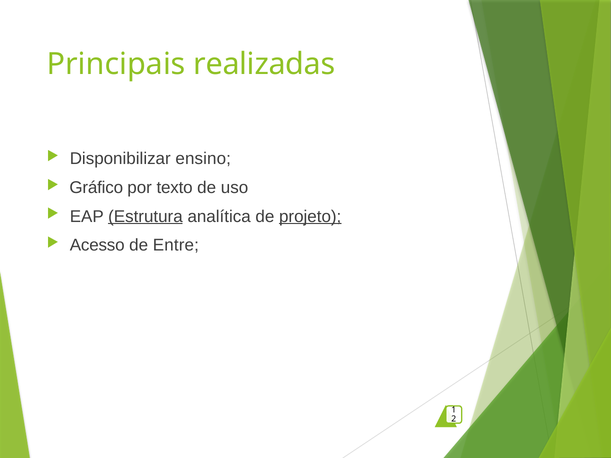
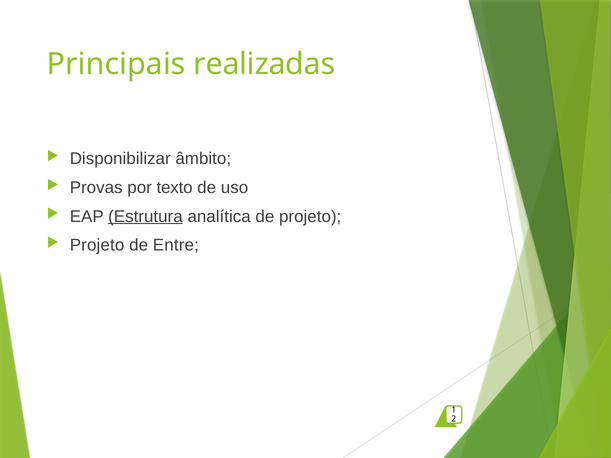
ensino: ensino -> âmbito
Gráfico: Gráfico -> Provas
projeto at (310, 217) underline: present -> none
Acesso at (97, 245): Acesso -> Projeto
